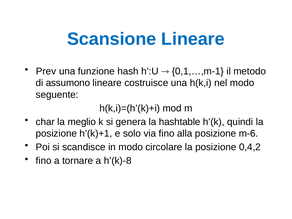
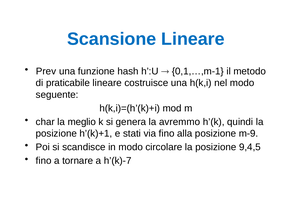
assumono: assumono -> praticabile
hashtable: hashtable -> avremmo
solo: solo -> stati
m-6: m-6 -> m-9
0,4,2: 0,4,2 -> 9,4,5
h’(k)-8: h’(k)-8 -> h’(k)-7
